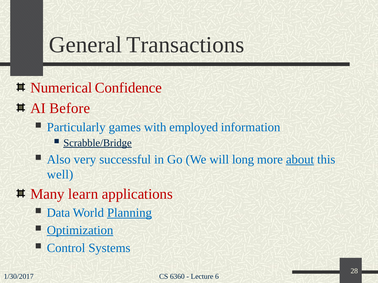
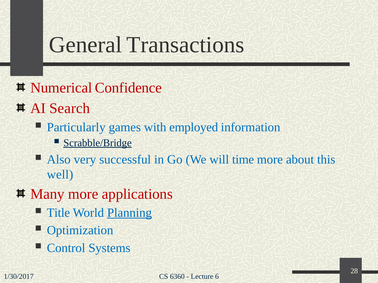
Before: Before -> Search
long: long -> time
about underline: present -> none
Many learn: learn -> more
Data: Data -> Title
Optimization underline: present -> none
